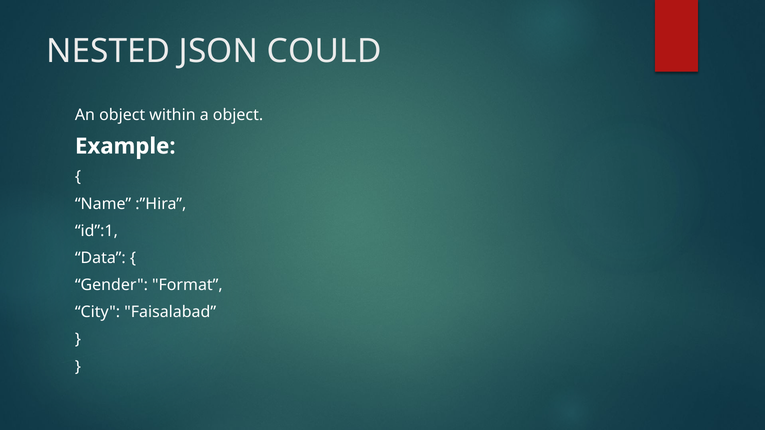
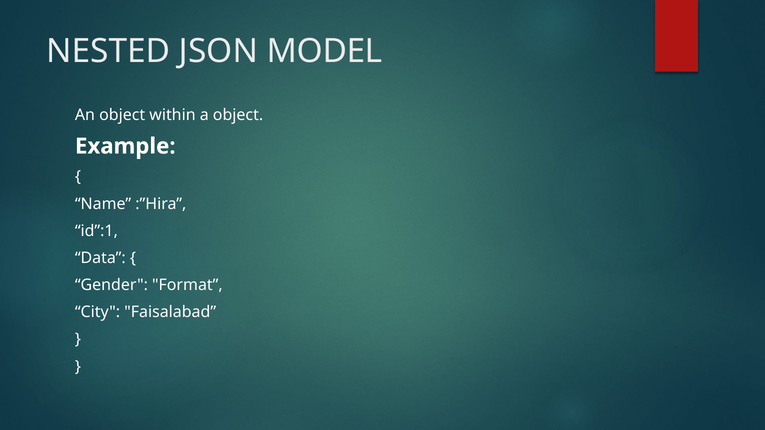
COULD: COULD -> MODEL
